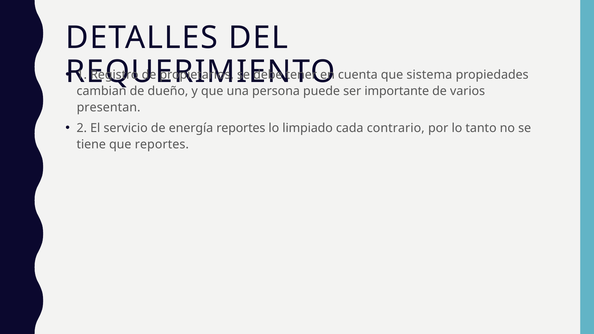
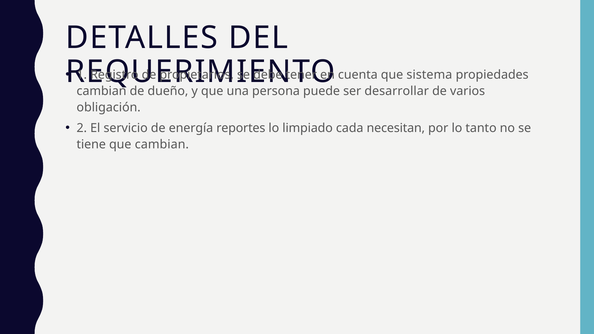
importante: importante -> desarrollar
presentan: presentan -> obligación
contrario: contrario -> necesitan
que reportes: reportes -> cambian
